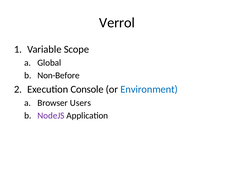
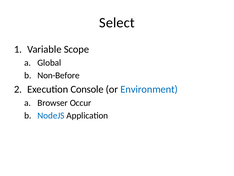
Verrol: Verrol -> Select
Users: Users -> Occur
NodeJS colour: purple -> blue
